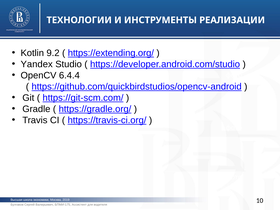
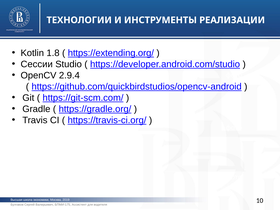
9.2: 9.2 -> 1.8
Yandex: Yandex -> Сессии
6.4.4: 6.4.4 -> 2.9.4
